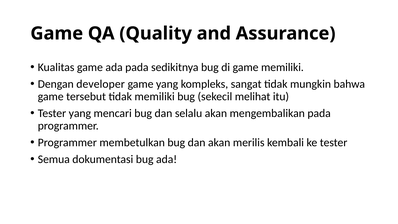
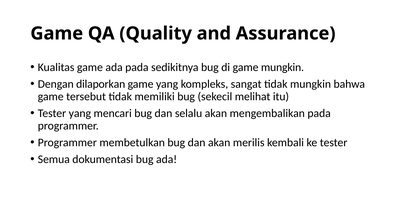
game memiliki: memiliki -> mungkin
developer: developer -> dilaporkan
